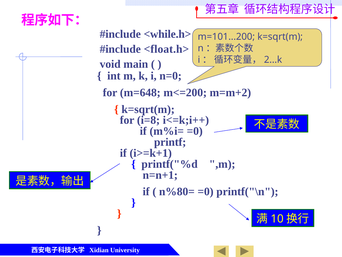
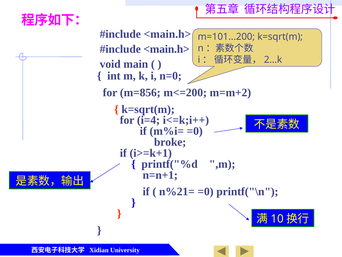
<while.h> at (167, 34): <while.h> -> <main.h>
<float.h> at (166, 49): <float.h> -> <main.h>
m=648: m=648 -> m=856
i=8: i=8 -> i=4
printf: printf -> broke
n%80=: n%80= -> n%21=
